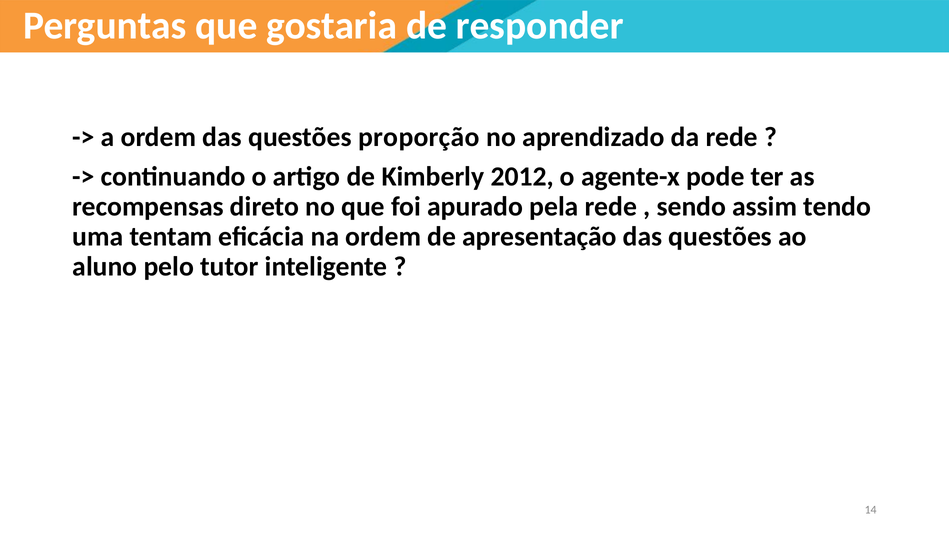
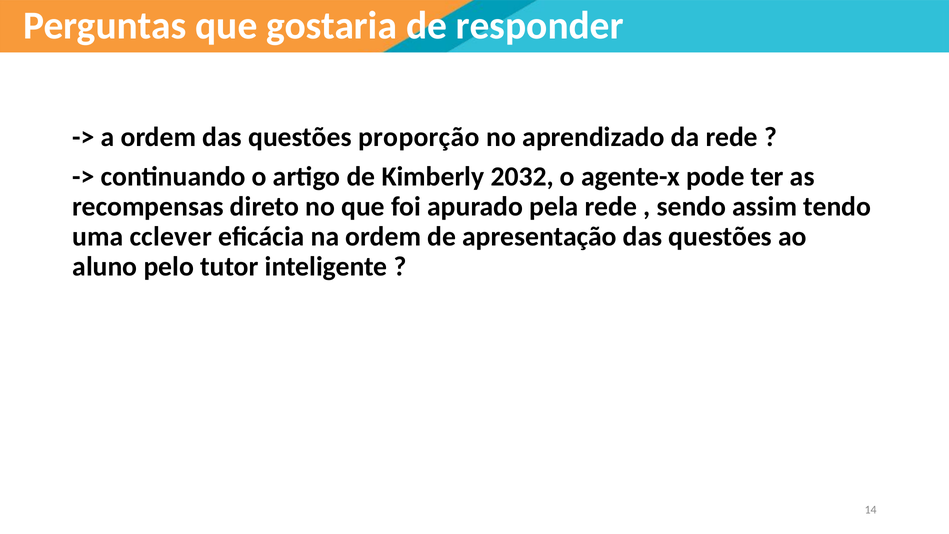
2012: 2012 -> 2032
tentam: tentam -> cclever
